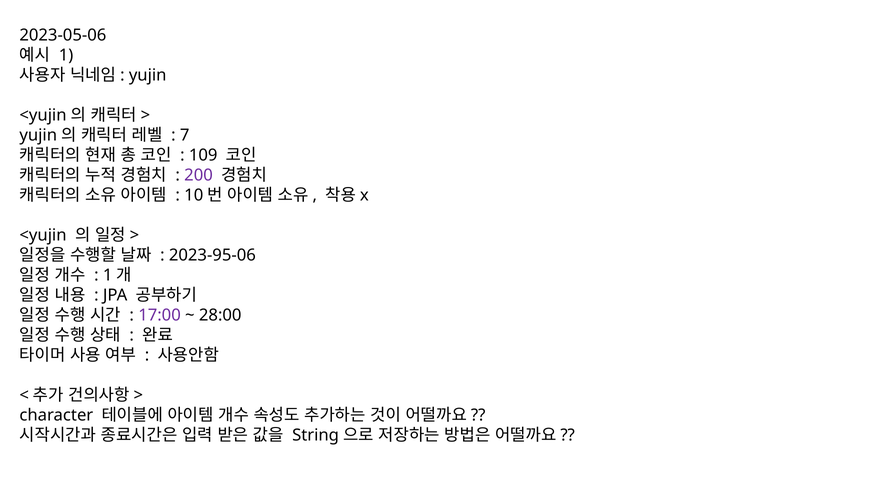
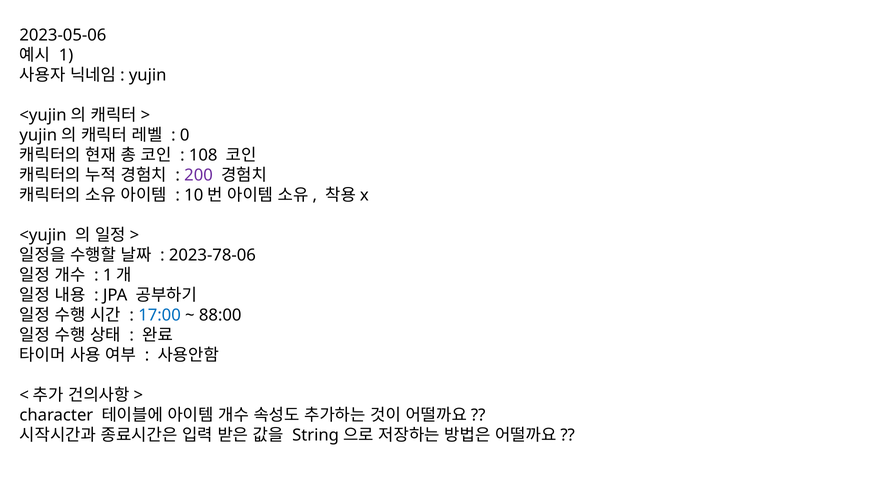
7: 7 -> 0
109: 109 -> 108
2023-95-06: 2023-95-06 -> 2023-78-06
17:00 colour: purple -> blue
28:00: 28:00 -> 88:00
